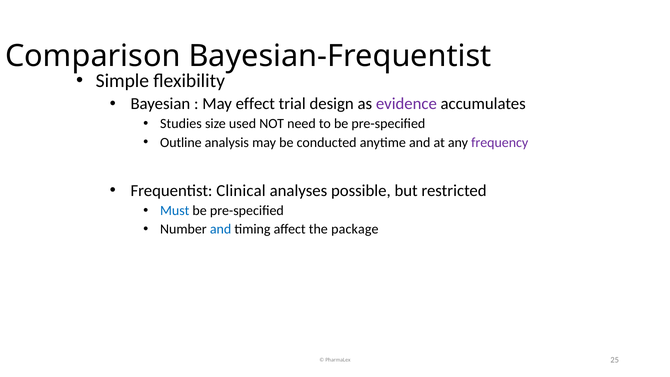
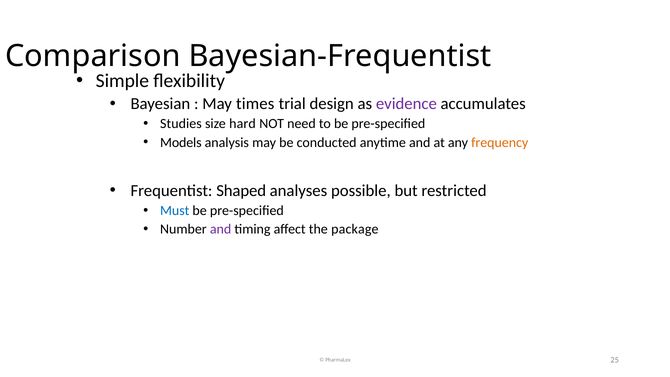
effect: effect -> times
used: used -> hard
Outline: Outline -> Models
frequency colour: purple -> orange
Clinical: Clinical -> Shaped
and at (221, 229) colour: blue -> purple
